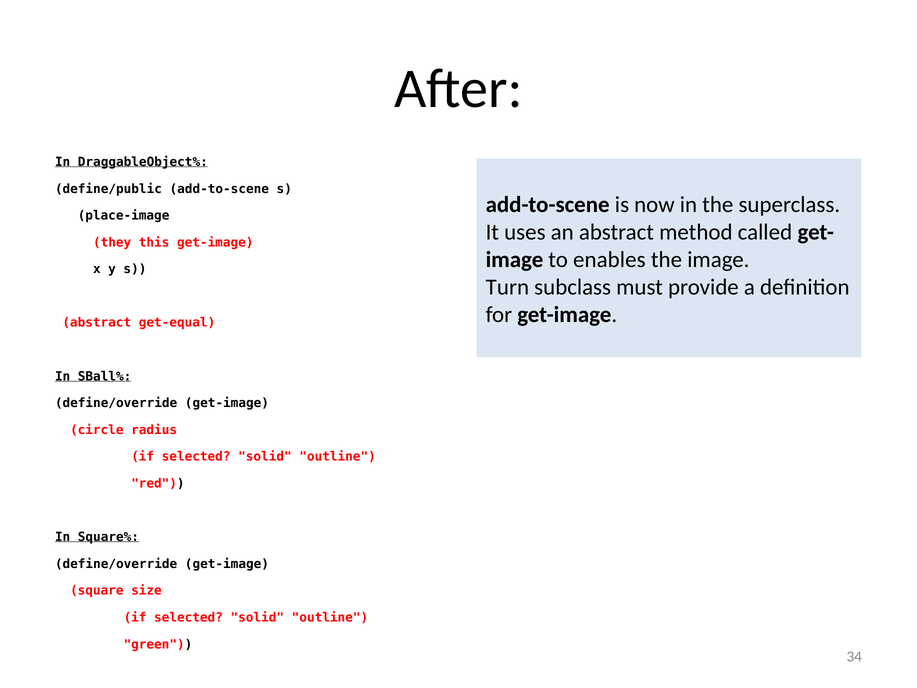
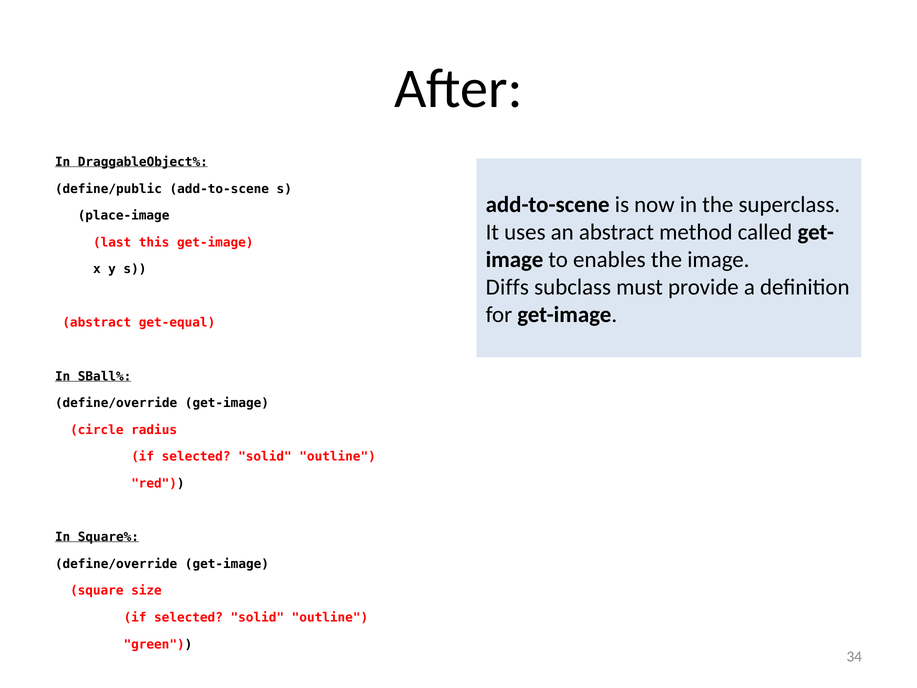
they: they -> last
Turn: Turn -> Diffs
